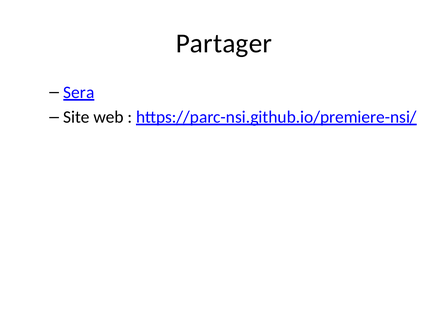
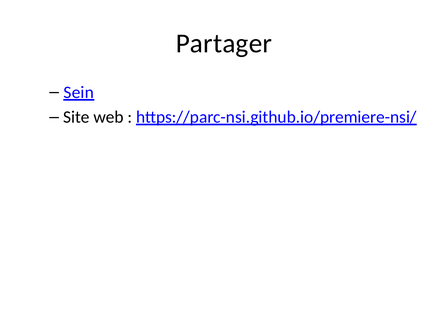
Sera: Sera -> Sein
